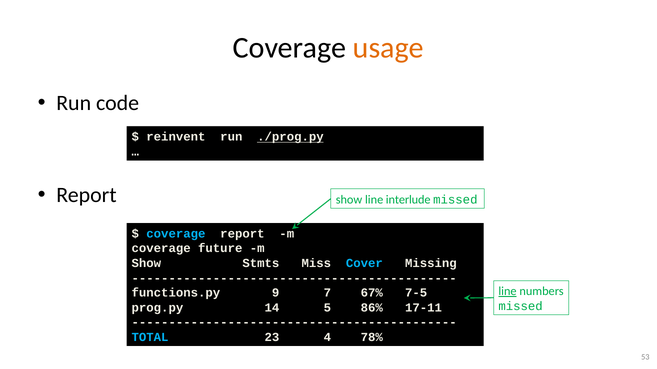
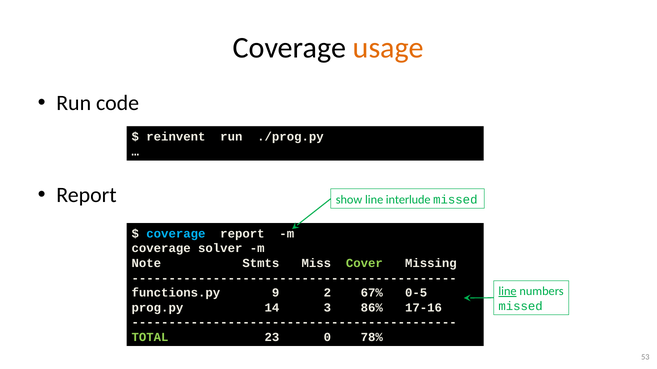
./prog.py underline: present -> none
future: future -> solver
Show at (146, 264): Show -> Note
Cover colour: light blue -> light green
7: 7 -> 2
7-5: 7-5 -> 0-5
5: 5 -> 3
17-11: 17-11 -> 17-16
TOTAL colour: light blue -> light green
4: 4 -> 0
